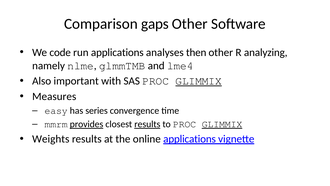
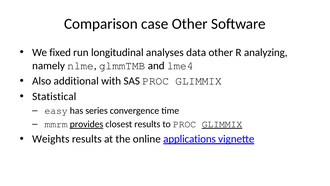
gaps: gaps -> case
code: code -> fixed
run applications: applications -> longitudinal
then: then -> data
important: important -> additional
GLIMMIX at (199, 81) underline: present -> none
Measures: Measures -> Statistical
results at (147, 124) underline: present -> none
